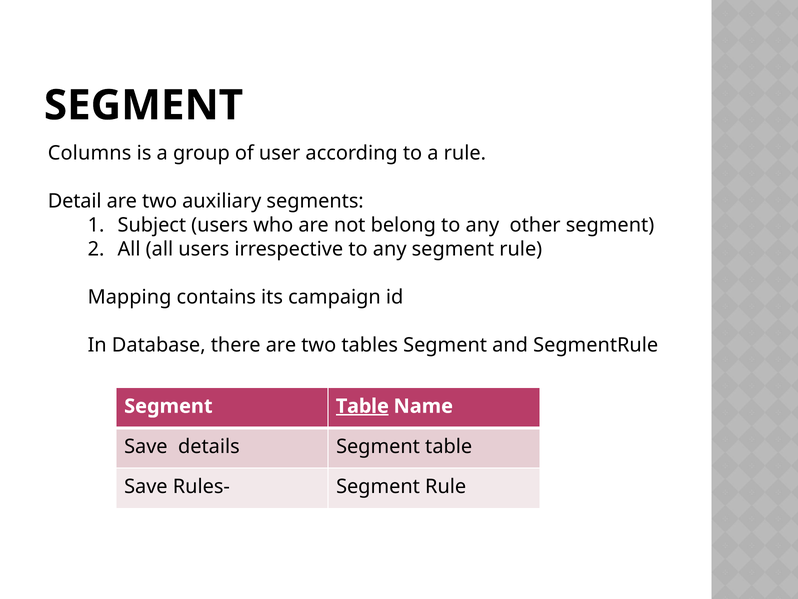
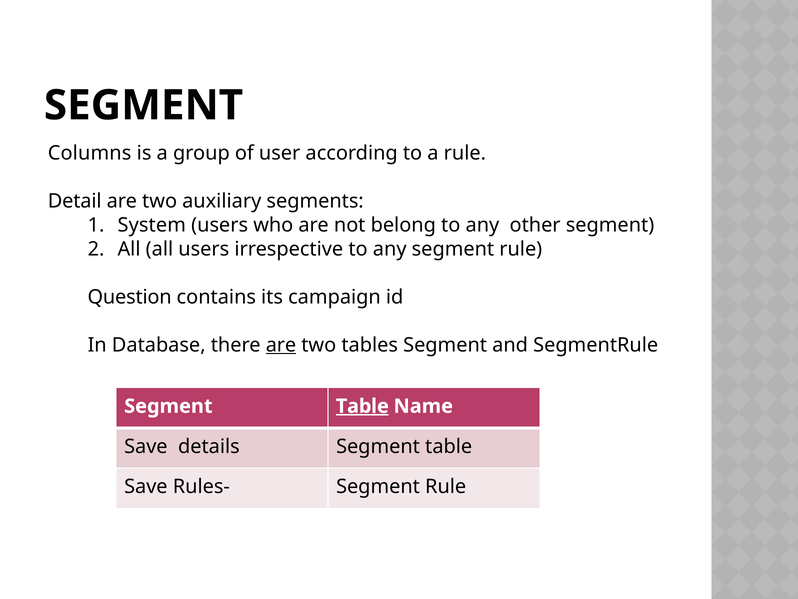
Subject: Subject -> System
Mapping: Mapping -> Question
are at (281, 345) underline: none -> present
